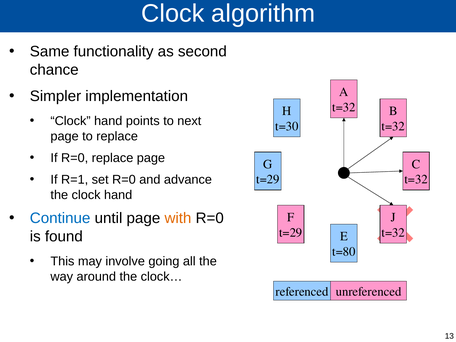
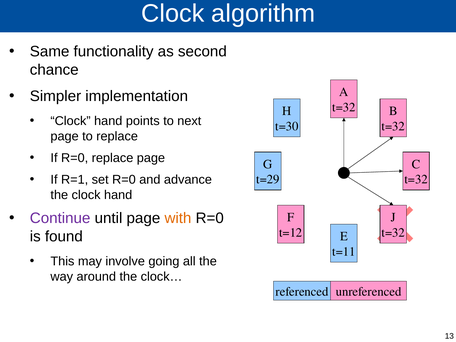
Continue colour: blue -> purple
t=29 at (291, 233): t=29 -> t=12
t=80: t=80 -> t=11
